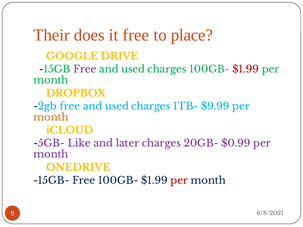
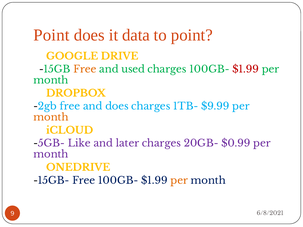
Their at (52, 35): Their -> Point
it free: free -> data
to place: place -> point
Free at (85, 69) colour: purple -> orange
-2gb free and used: used -> does
per at (179, 181) colour: red -> orange
